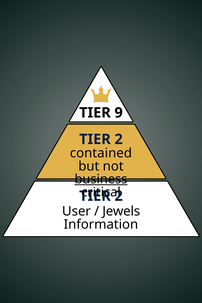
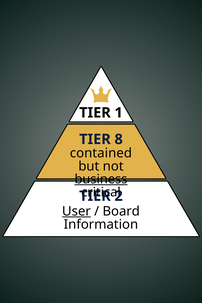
9: 9 -> 1
2 at (119, 139): 2 -> 8
User underline: none -> present
Jewels: Jewels -> Board
